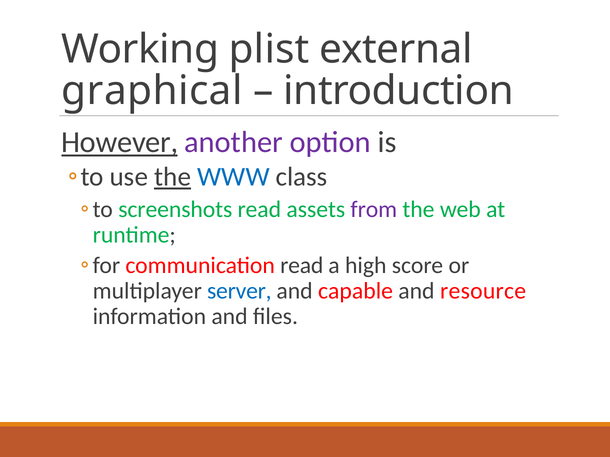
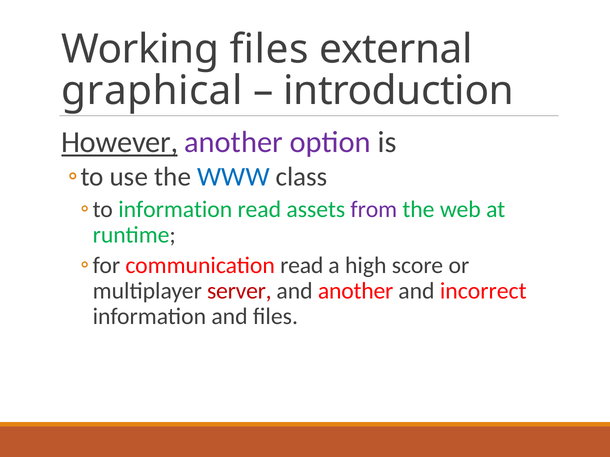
Working plist: plist -> files
the at (173, 177) underline: present -> none
screenshots at (175, 210): screenshots -> information
server colour: blue -> red
and capable: capable -> another
resource: resource -> incorrect
